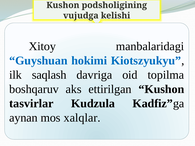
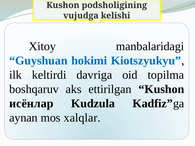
saqlash: saqlash -> keltirdi
tasvirlar: tasvirlar -> исёнлар
